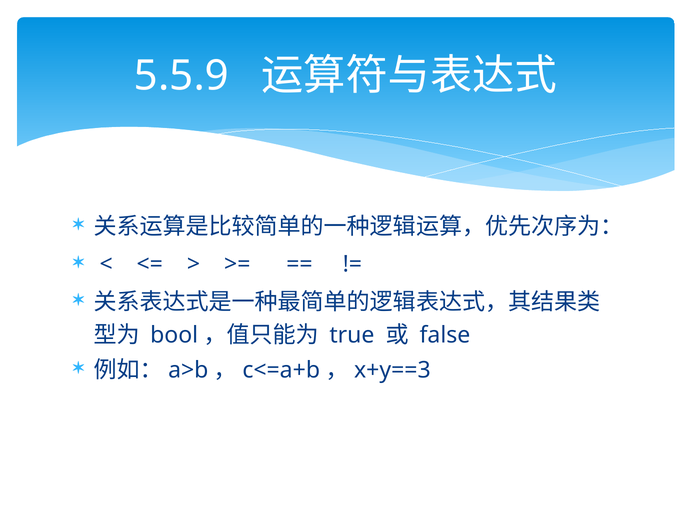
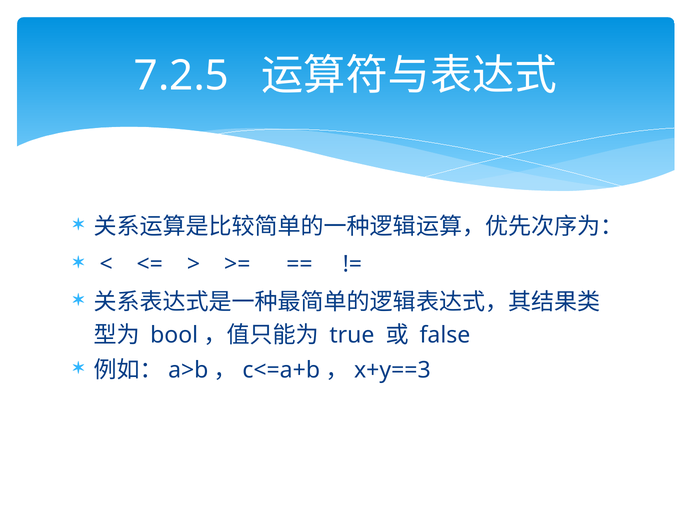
5.5.9: 5.5.9 -> 7.2.5
